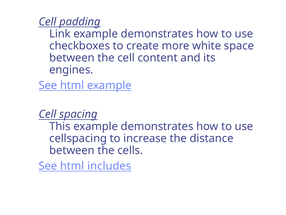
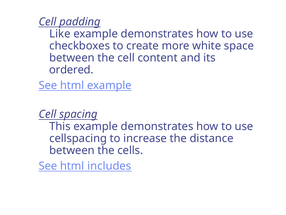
Link: Link -> Like
engines: engines -> ordered
